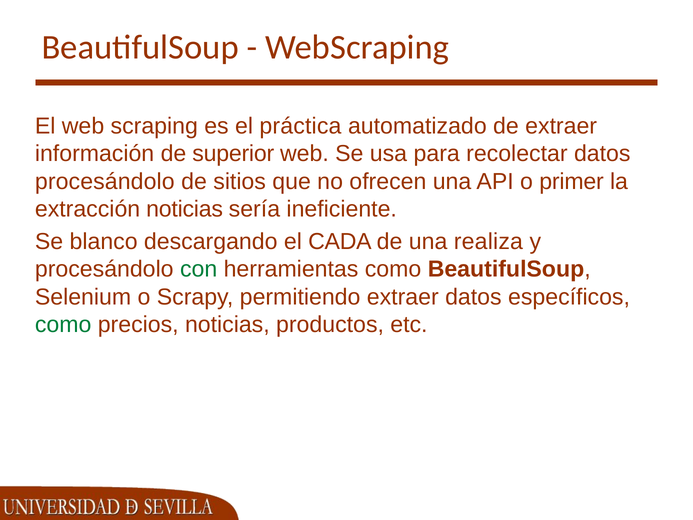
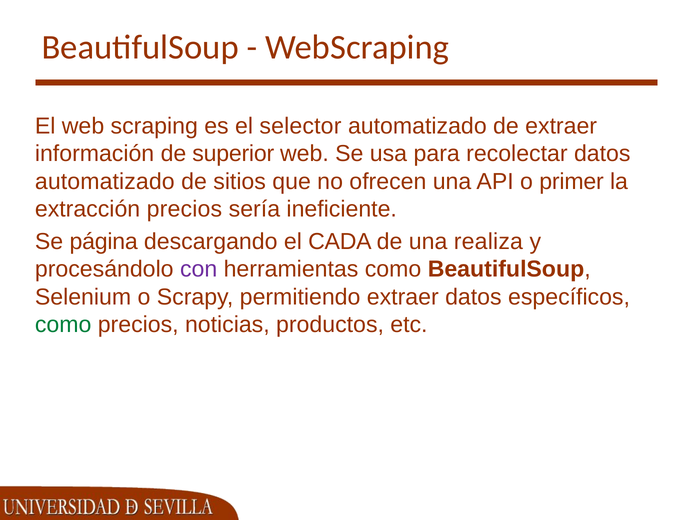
práctica: práctica -> selector
procesándolo at (105, 181): procesándolo -> automatizado
extracción noticias: noticias -> precios
blanco: blanco -> página
con colour: green -> purple
